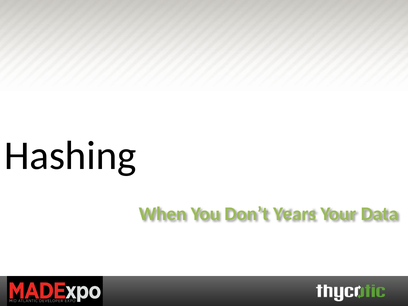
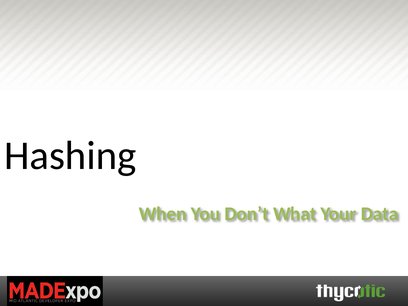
Years: Years -> What
